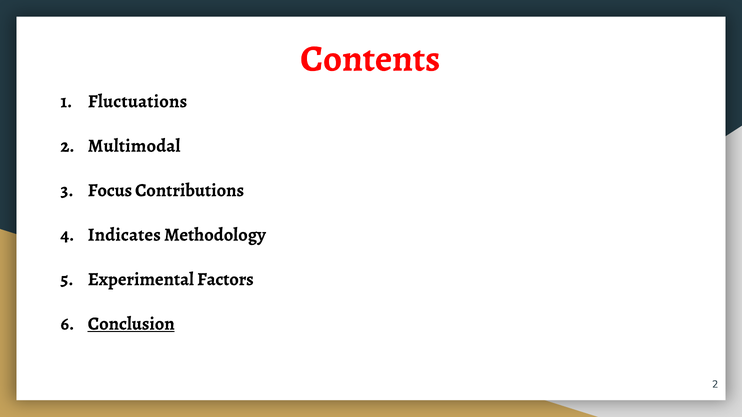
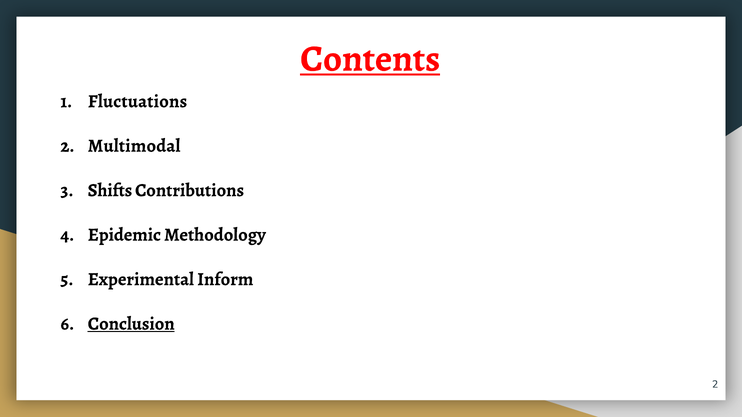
Contents underline: none -> present
Focus: Focus -> Shifts
Indicates: Indicates -> Epidemic
Factors: Factors -> Inform
